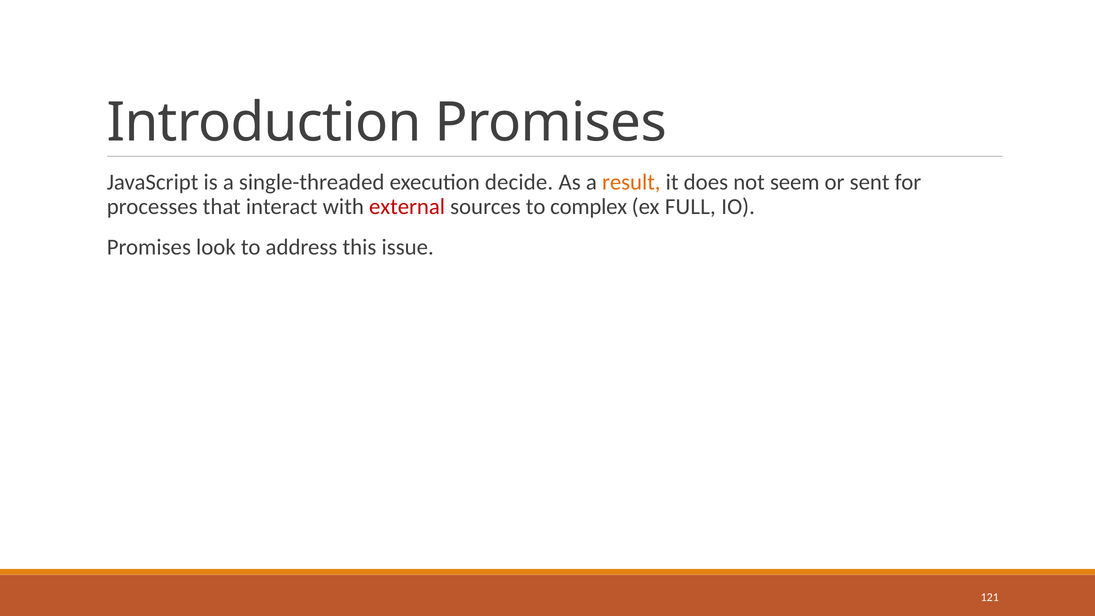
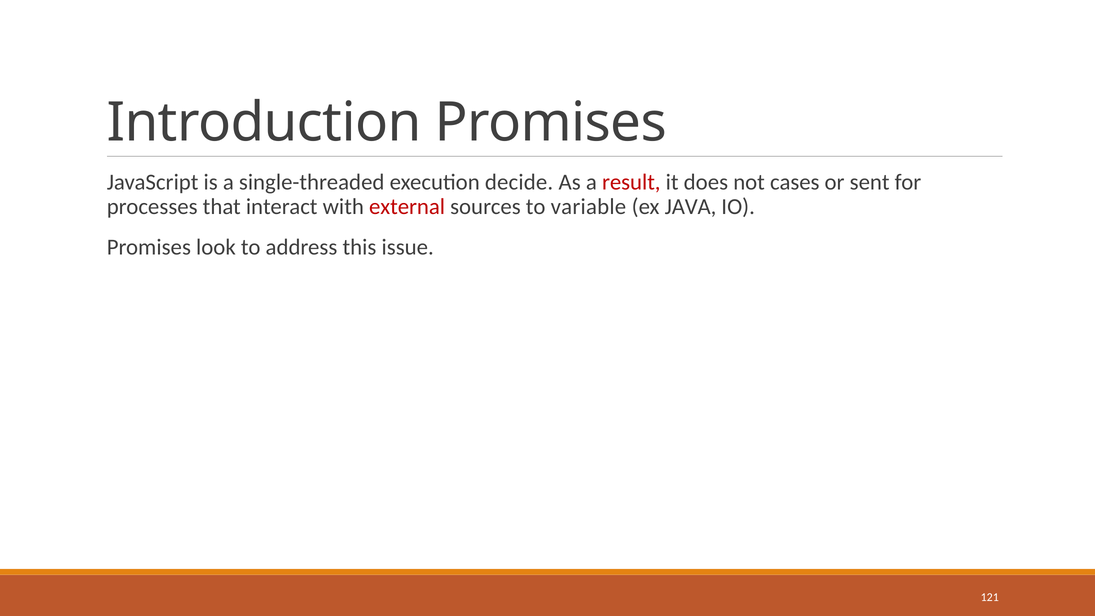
result colour: orange -> red
seem: seem -> cases
complex: complex -> variable
FULL: FULL -> JAVA
